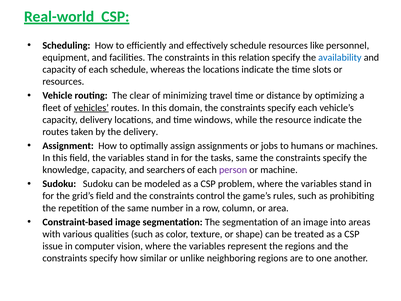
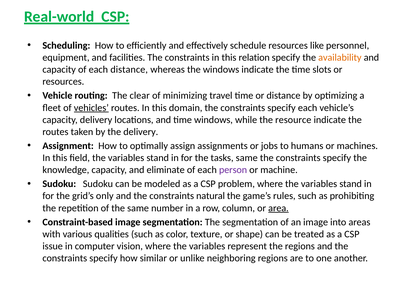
availability colour: blue -> orange
each schedule: schedule -> distance
the locations: locations -> windows
searchers: searchers -> eliminate
grid’s field: field -> only
control: control -> natural
area underline: none -> present
